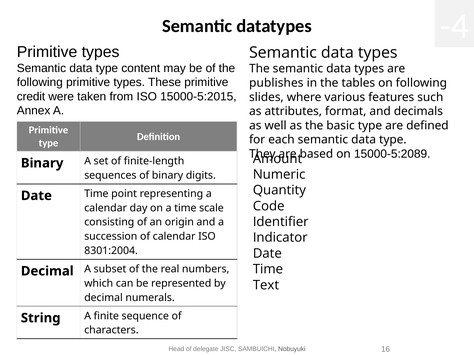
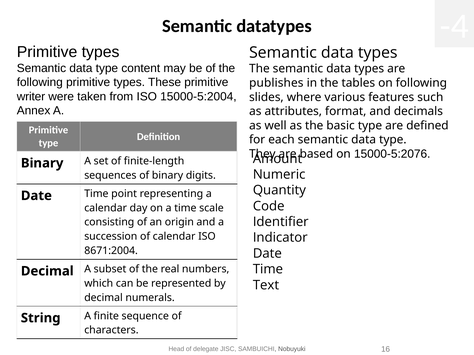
credit: credit -> writer
15000-5:2015: 15000-5:2015 -> 15000-5:2004
15000-5:2089: 15000-5:2089 -> 15000-5:2076
8301:2004: 8301:2004 -> 8671:2004
